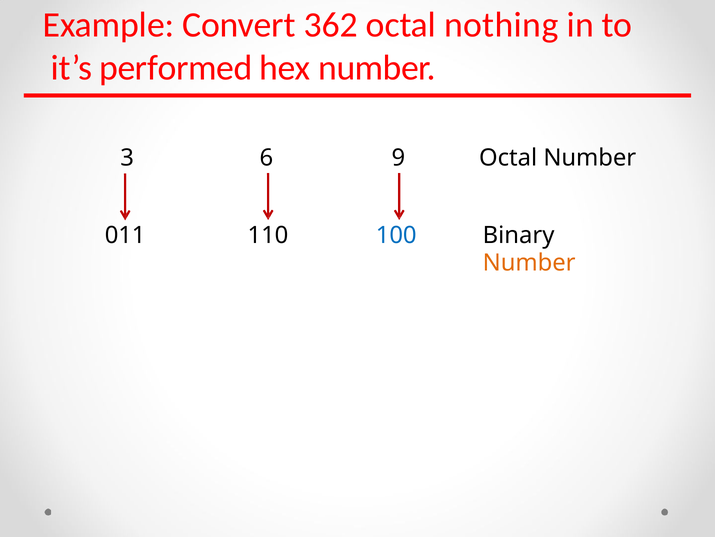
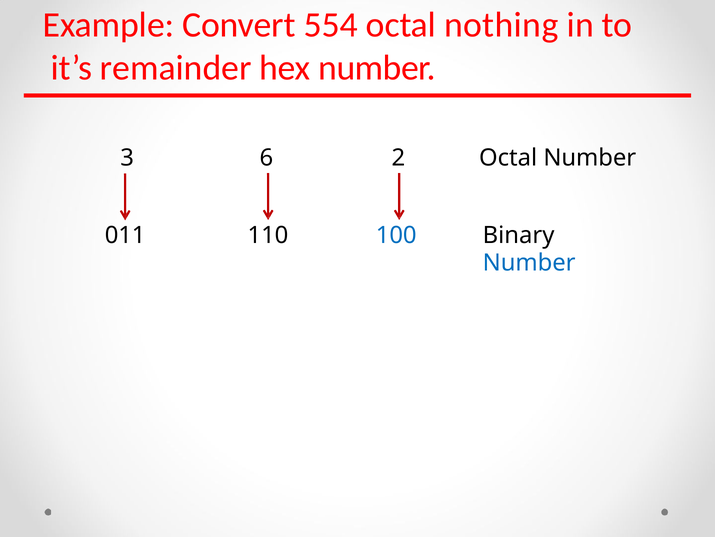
362: 362 -> 554
performed: performed -> remainder
9: 9 -> 2
Number at (529, 263) colour: orange -> blue
